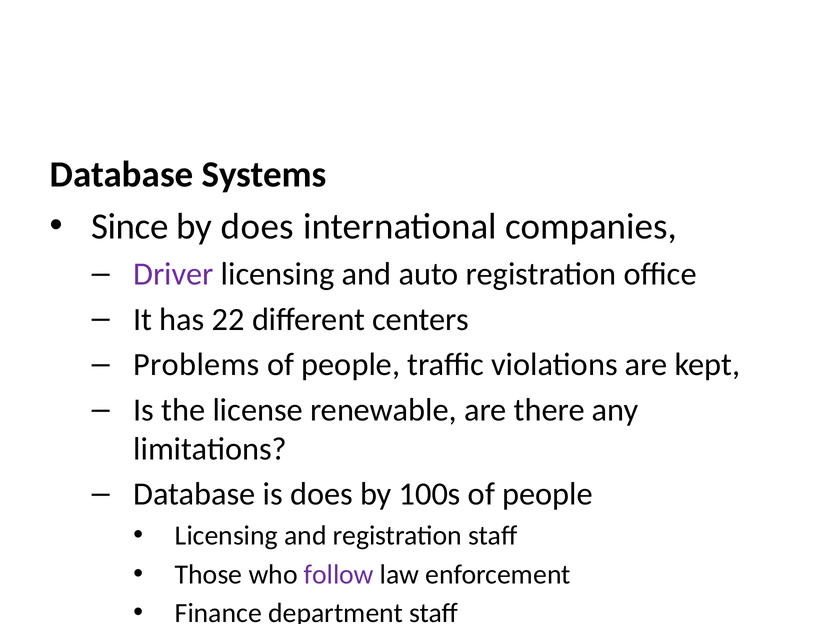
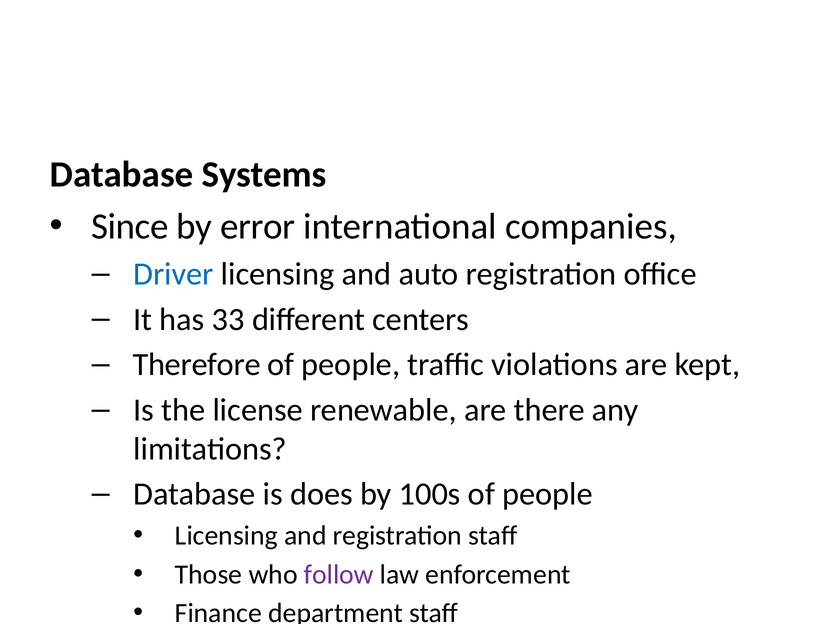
by does: does -> error
Driver colour: purple -> blue
22: 22 -> 33
Problems: Problems -> Therefore
